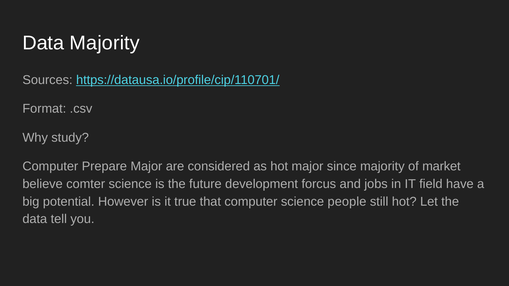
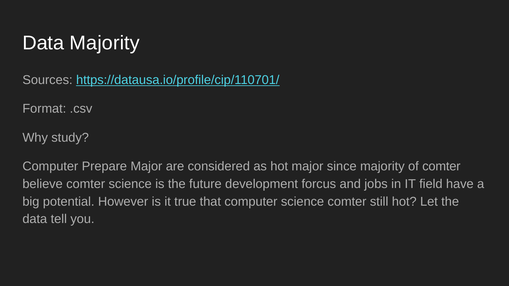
of market: market -> comter
science people: people -> comter
